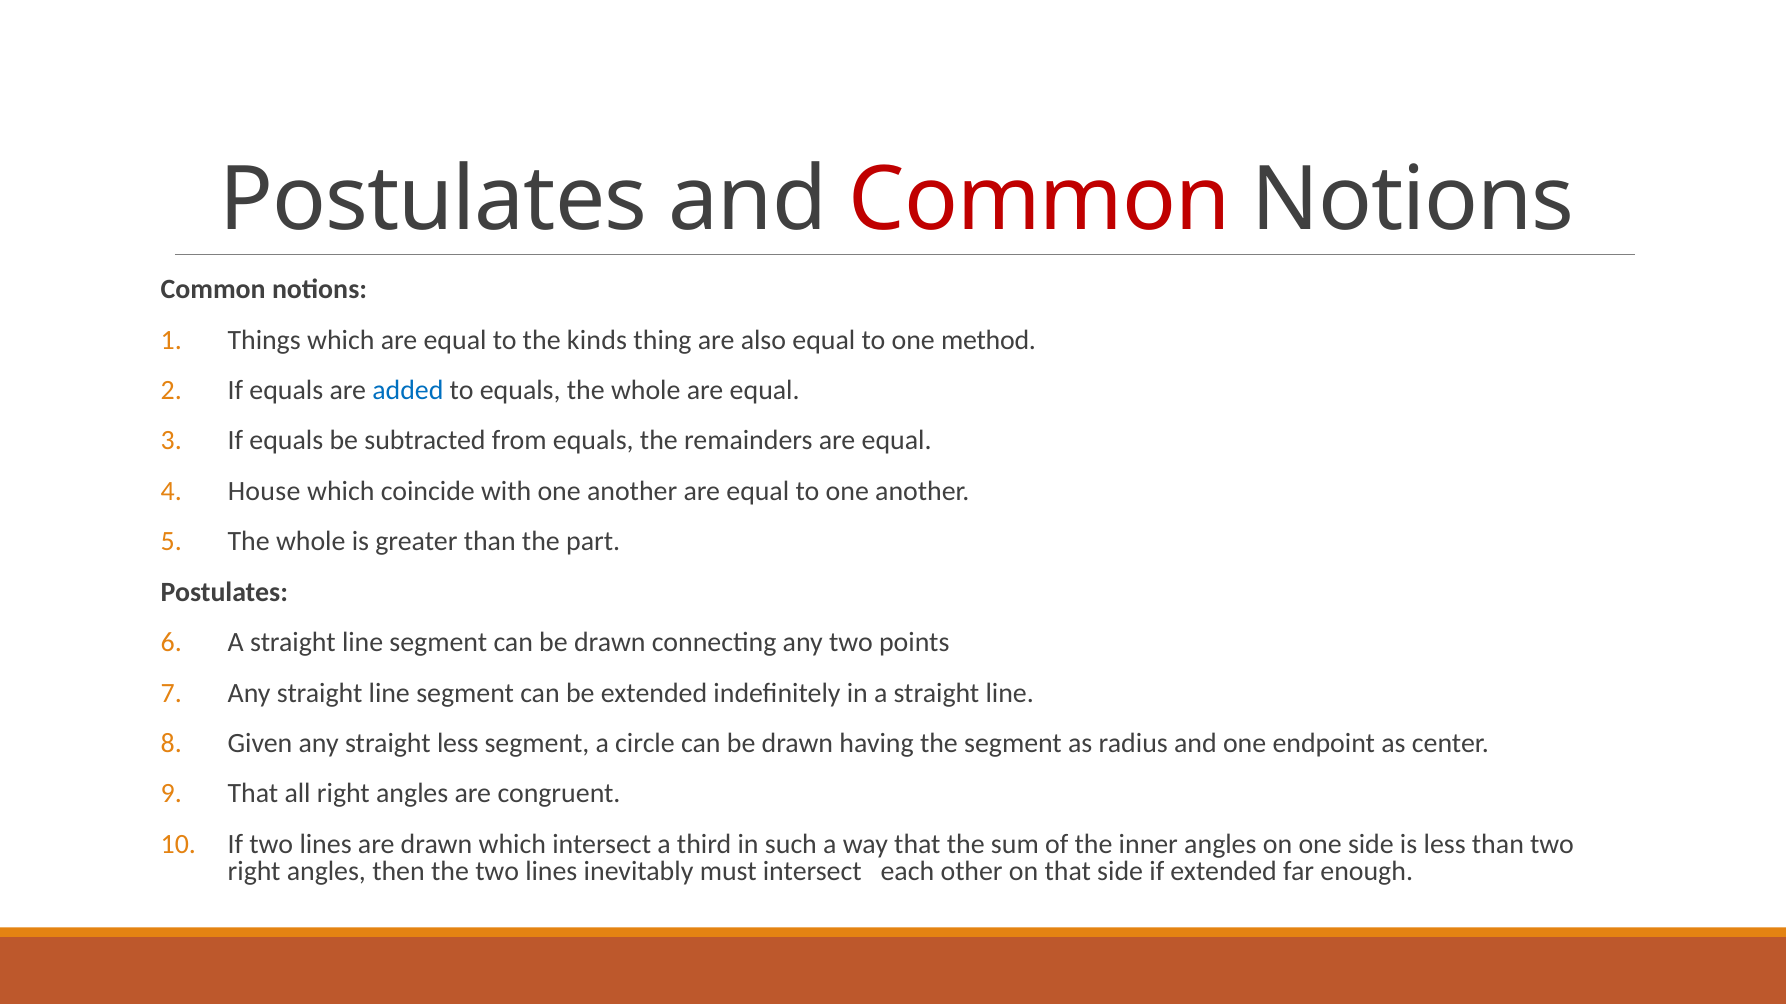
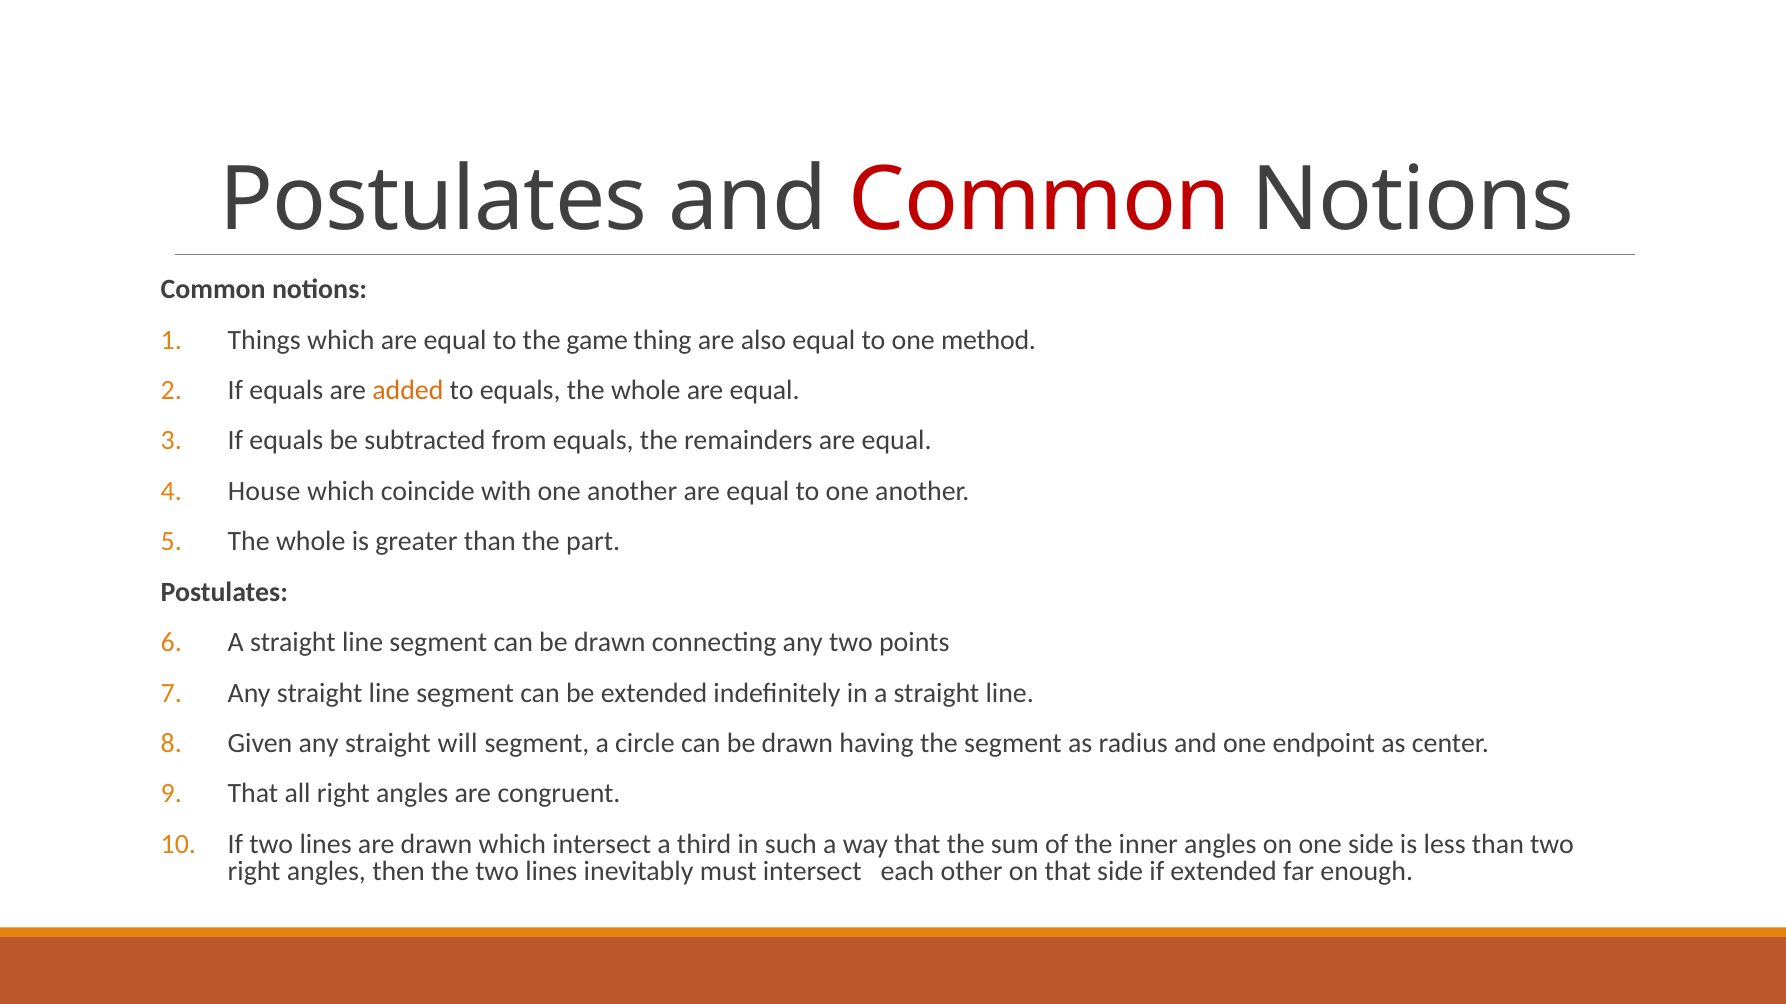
kinds: kinds -> game
added colour: blue -> orange
straight less: less -> will
